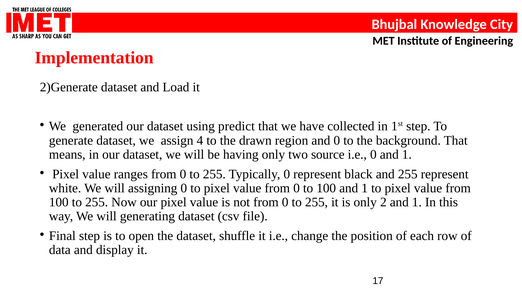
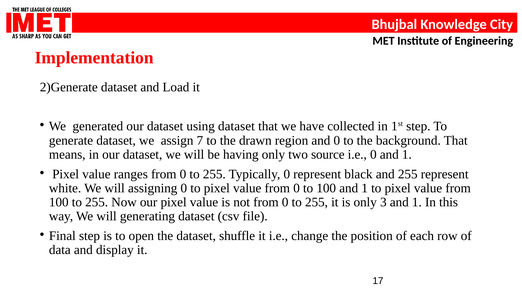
using predict: predict -> dataset
4: 4 -> 7
2: 2 -> 3
